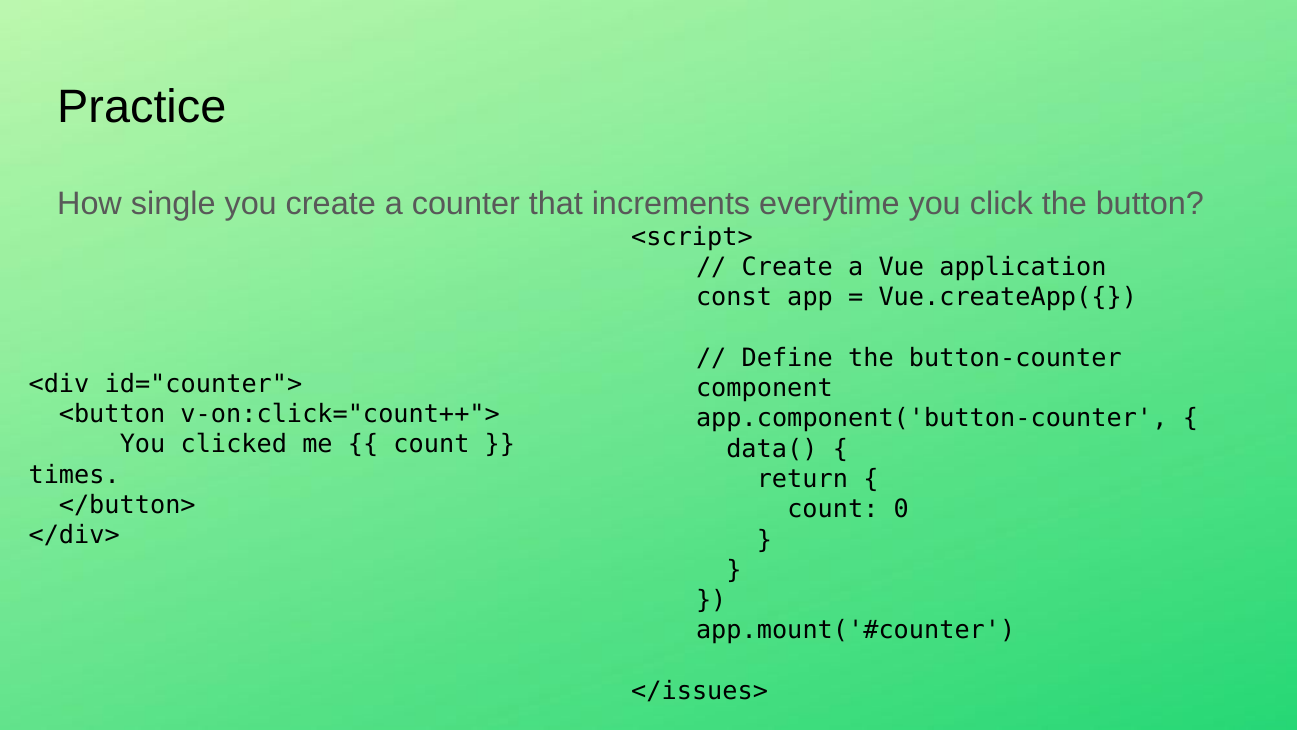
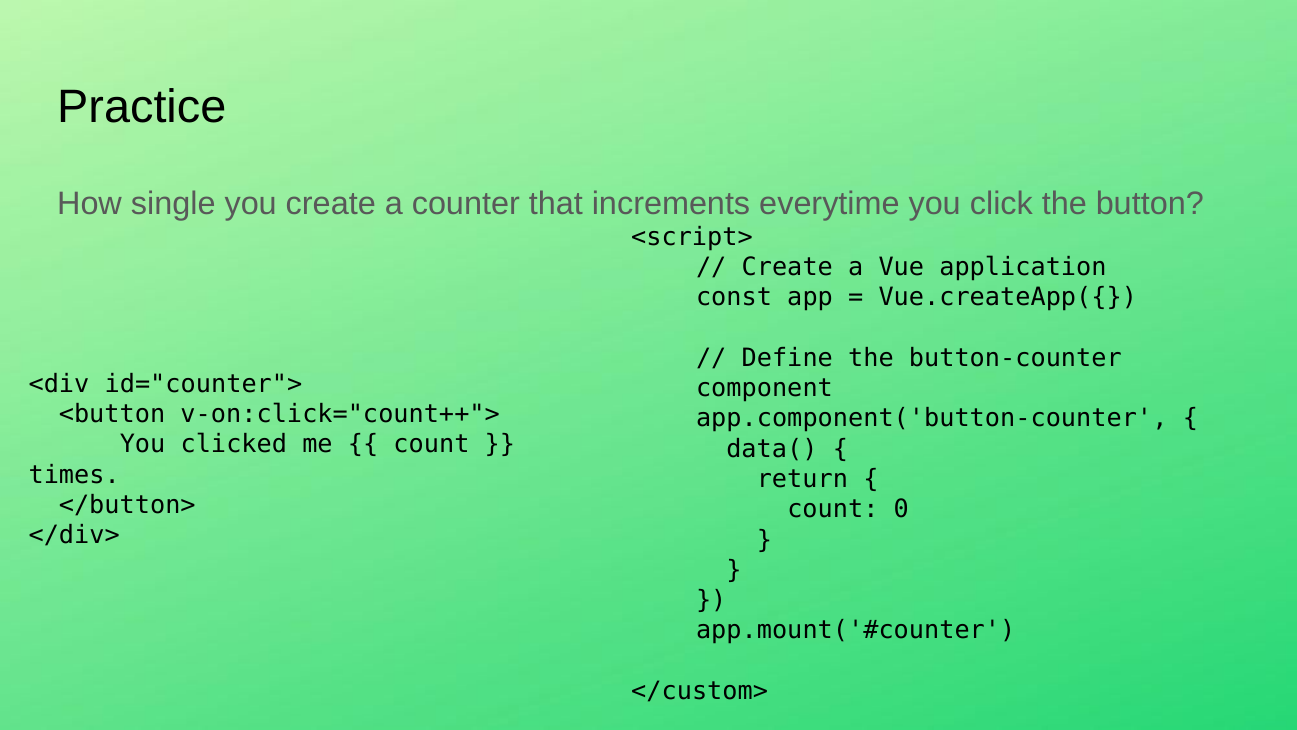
</issues>: </issues> -> </custom>
